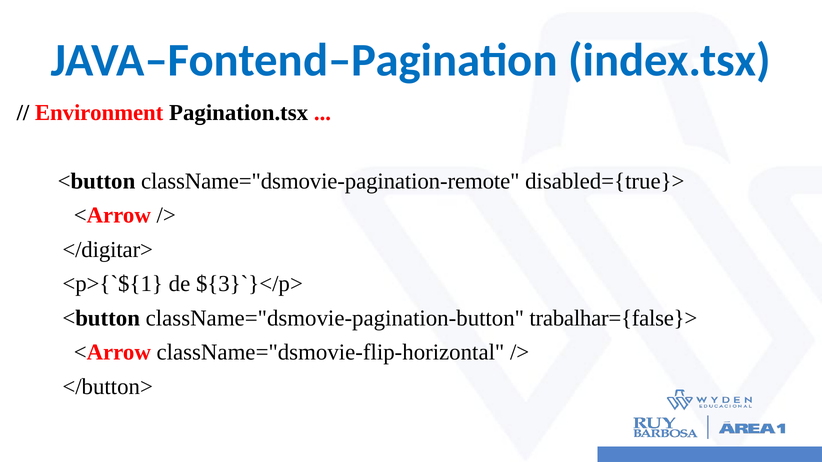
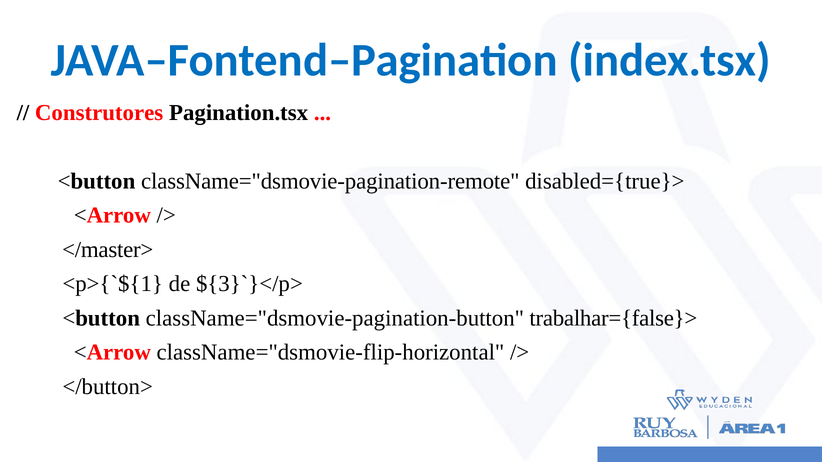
Environment: Environment -> Construtores
</digitar>: </digitar> -> </master>
